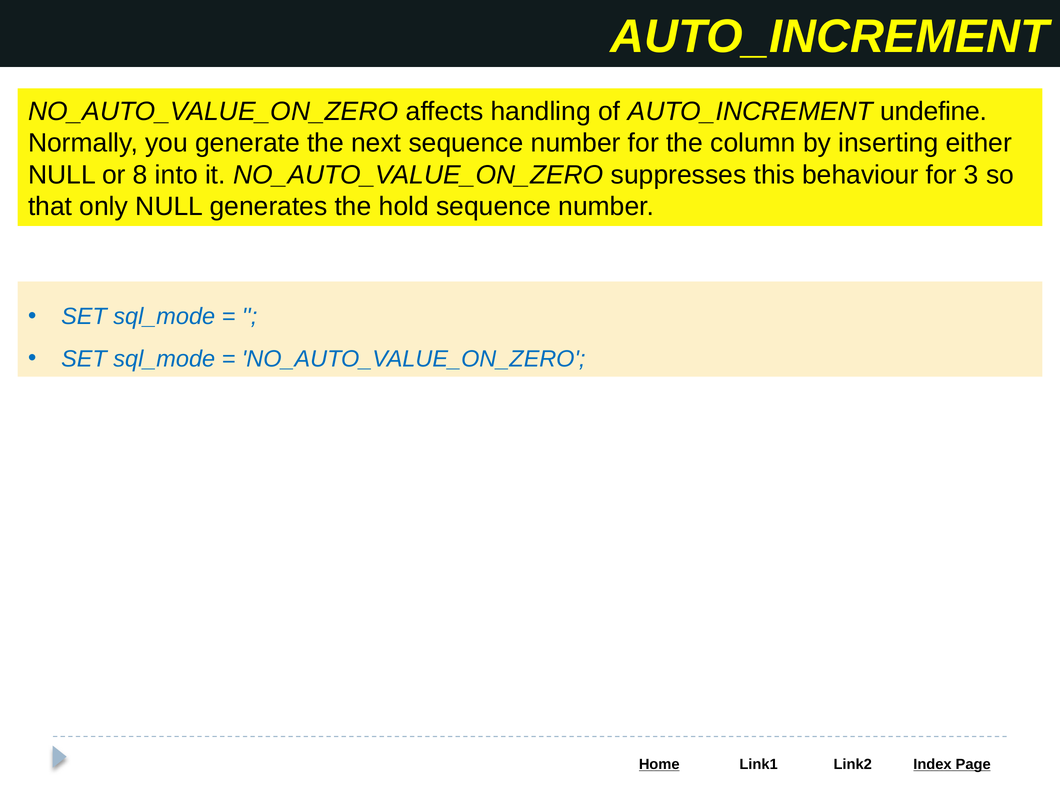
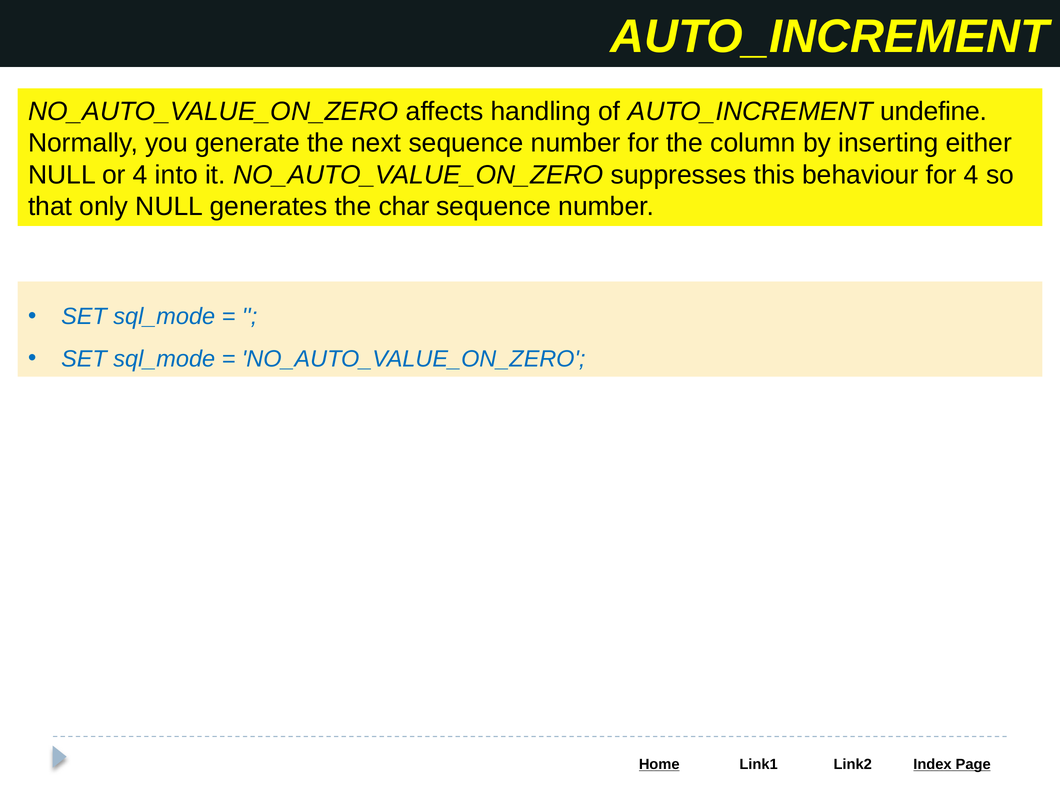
or 8: 8 -> 4
for 3: 3 -> 4
hold: hold -> char
